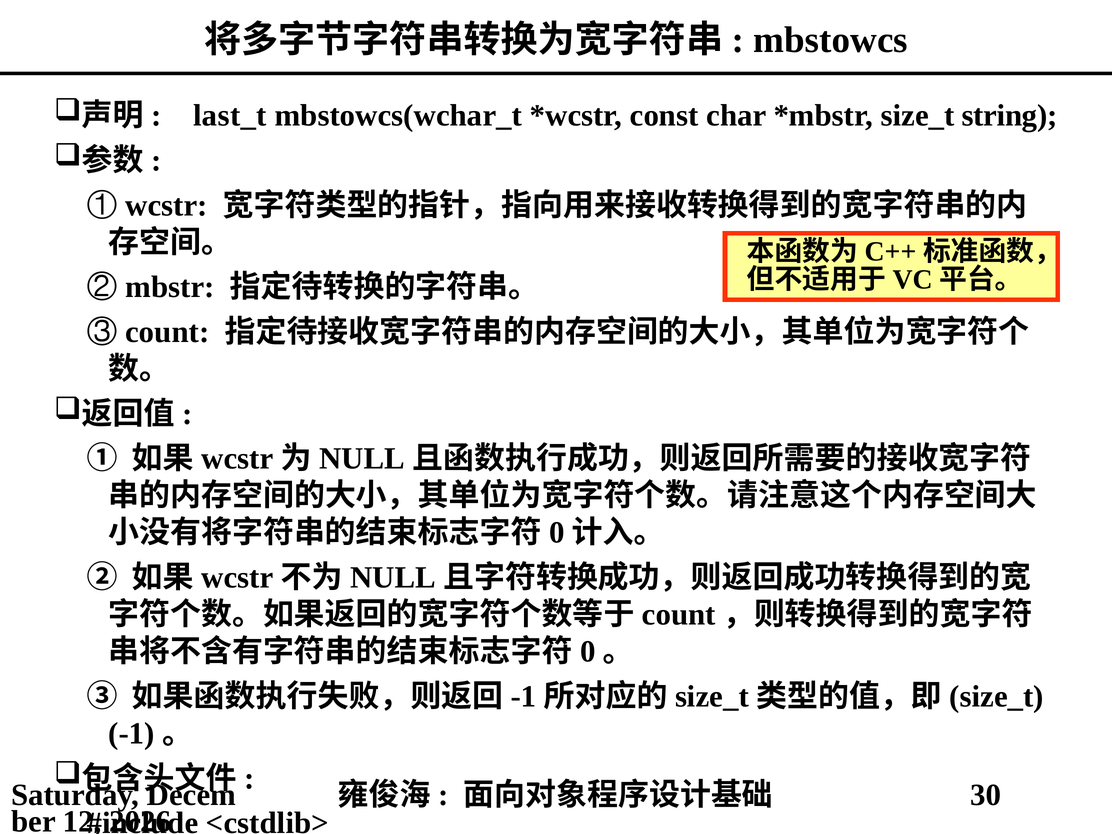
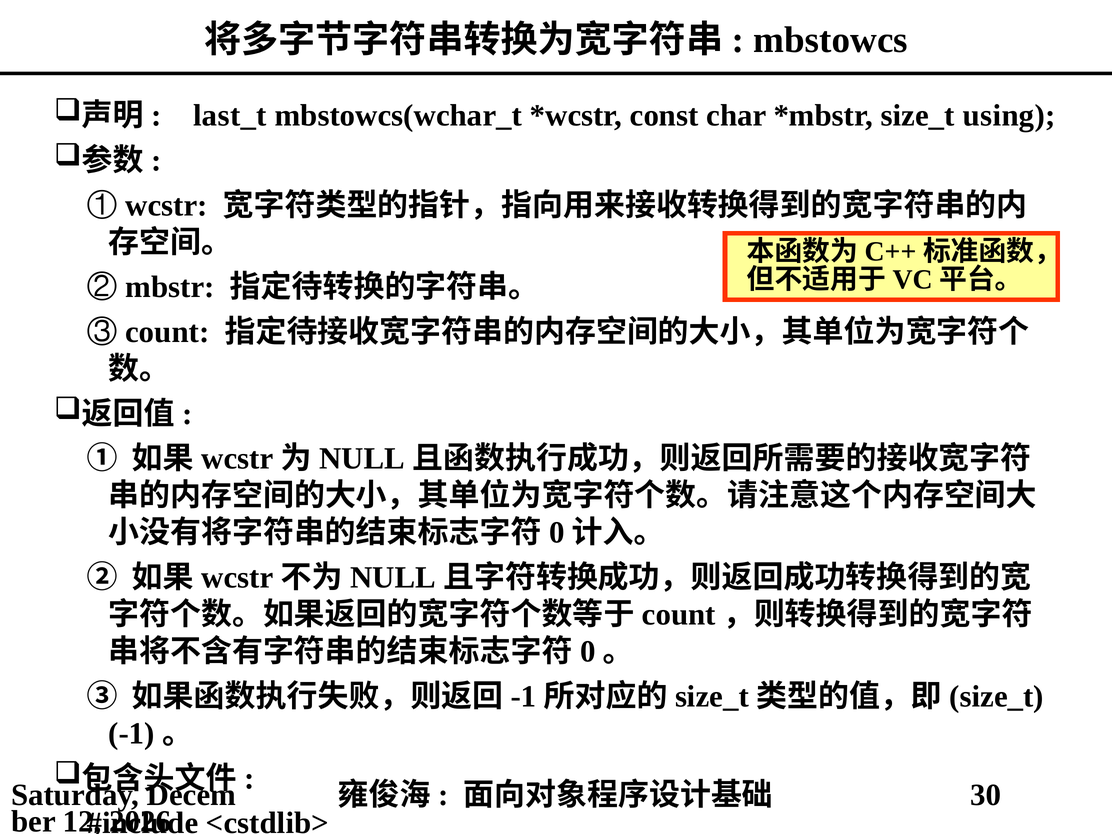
string: string -> using
